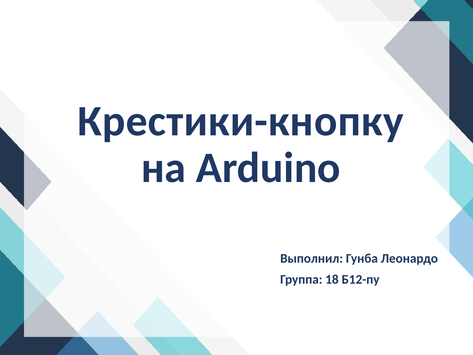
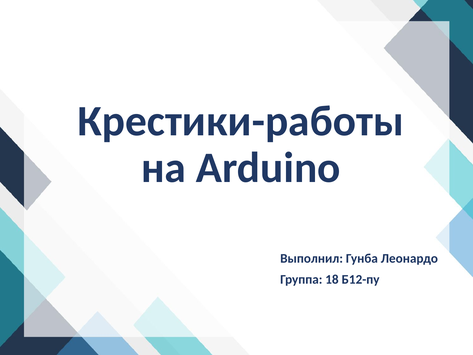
Крестики-кнопку: Крестики-кнопку -> Крестики-работы
